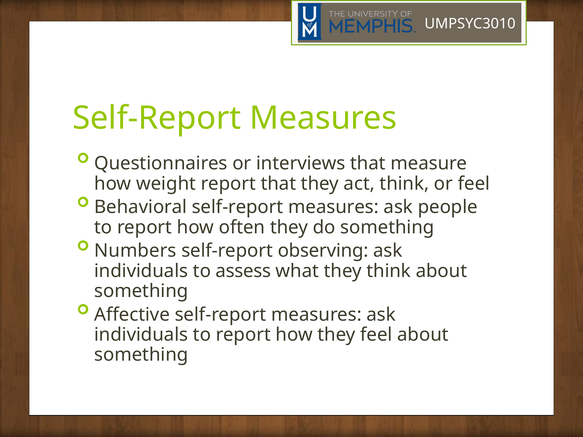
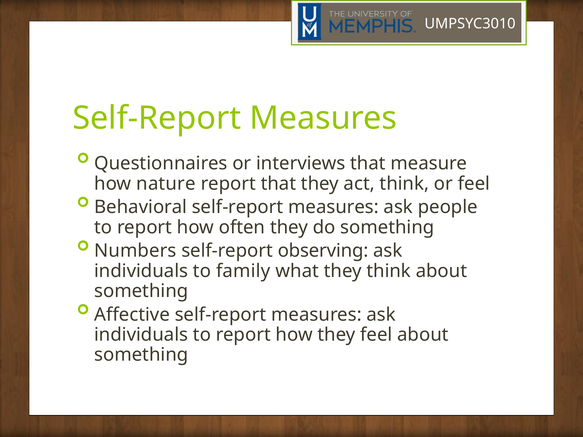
weight: weight -> nature
assess: assess -> family
